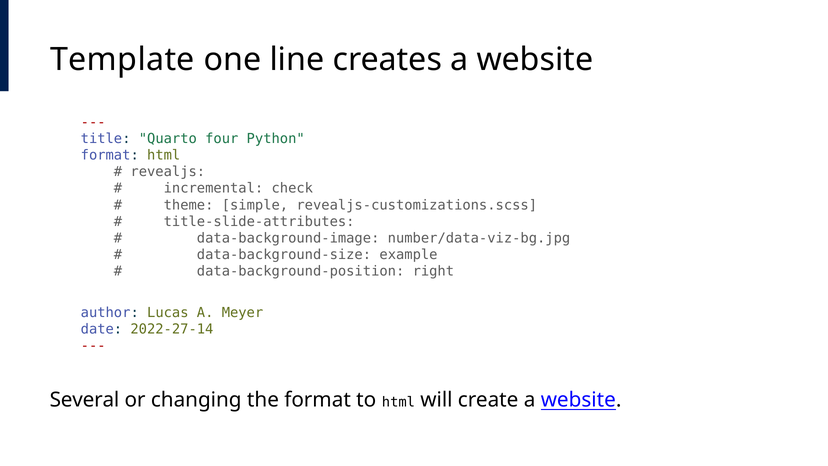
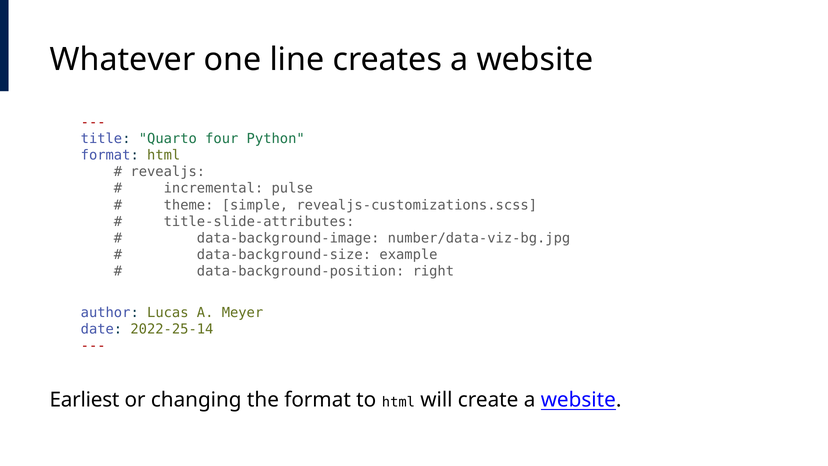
Template: Template -> Whatever
check: check -> pulse
2022-27-14: 2022-27-14 -> 2022-25-14
Several: Several -> Earliest
